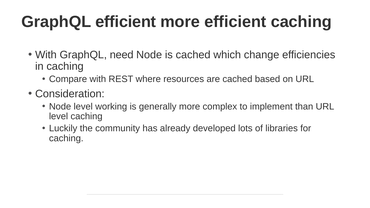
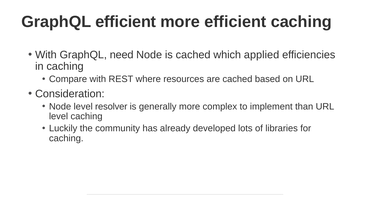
change: change -> applied
working: working -> resolver
